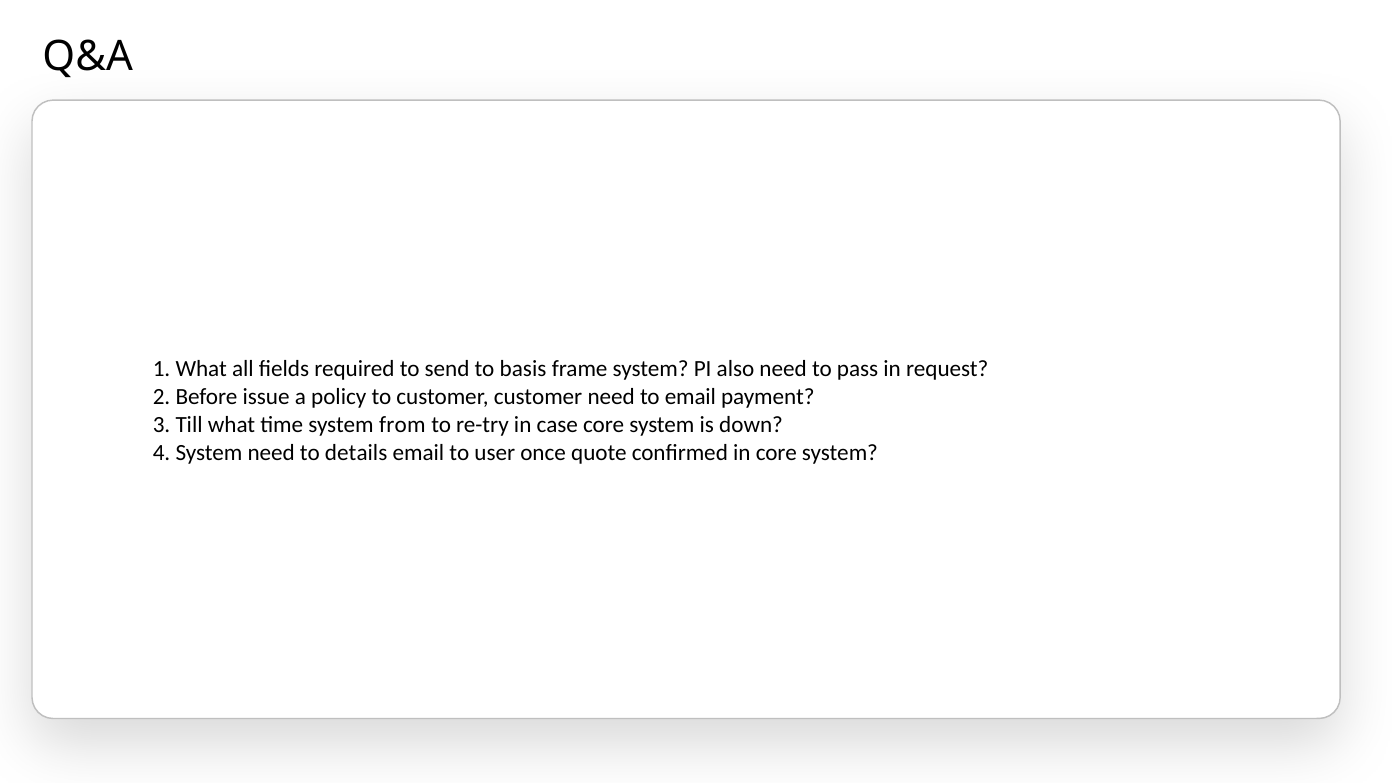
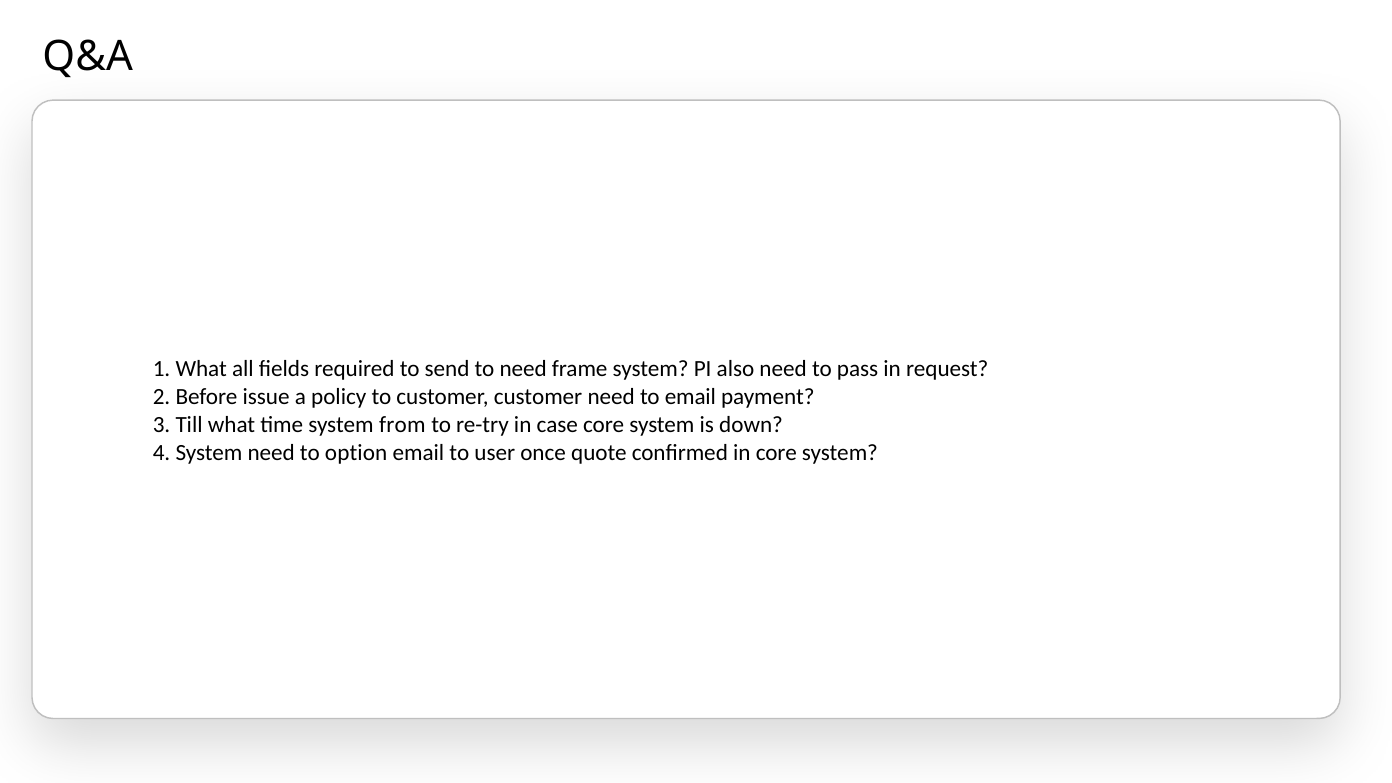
to basis: basis -> need
details: details -> option
